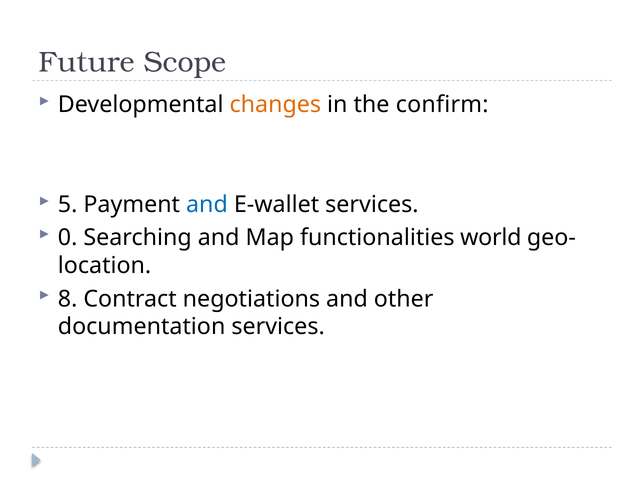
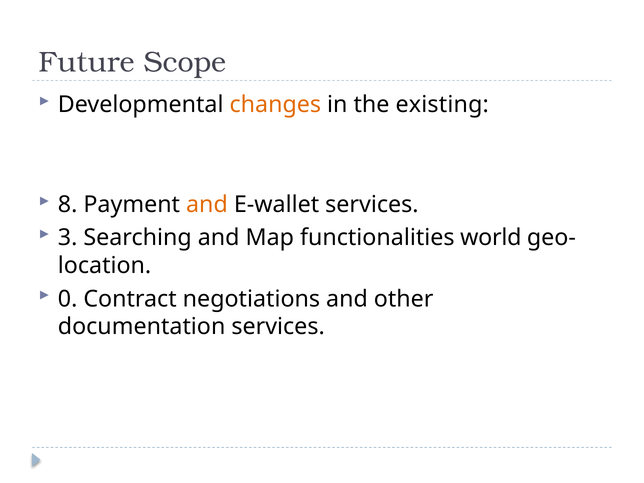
confirm: confirm -> existing
5: 5 -> 8
and at (207, 204) colour: blue -> orange
0: 0 -> 3
8: 8 -> 0
